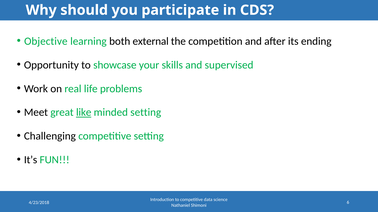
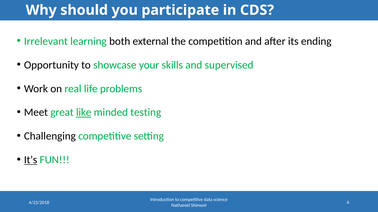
Objective: Objective -> Irrelevant
minded setting: setting -> testing
It’s underline: none -> present
